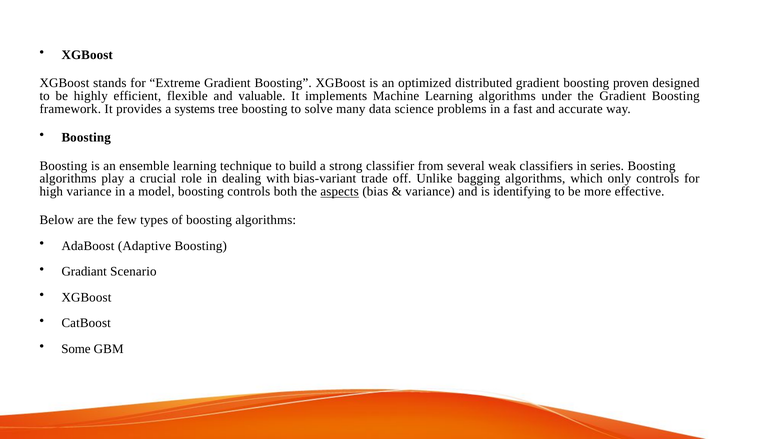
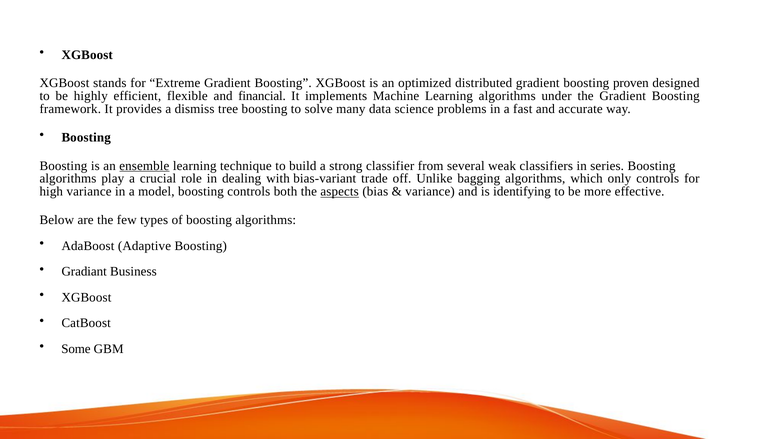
valuable: valuable -> financial
systems: systems -> dismiss
ensemble underline: none -> present
Scenario: Scenario -> Business
